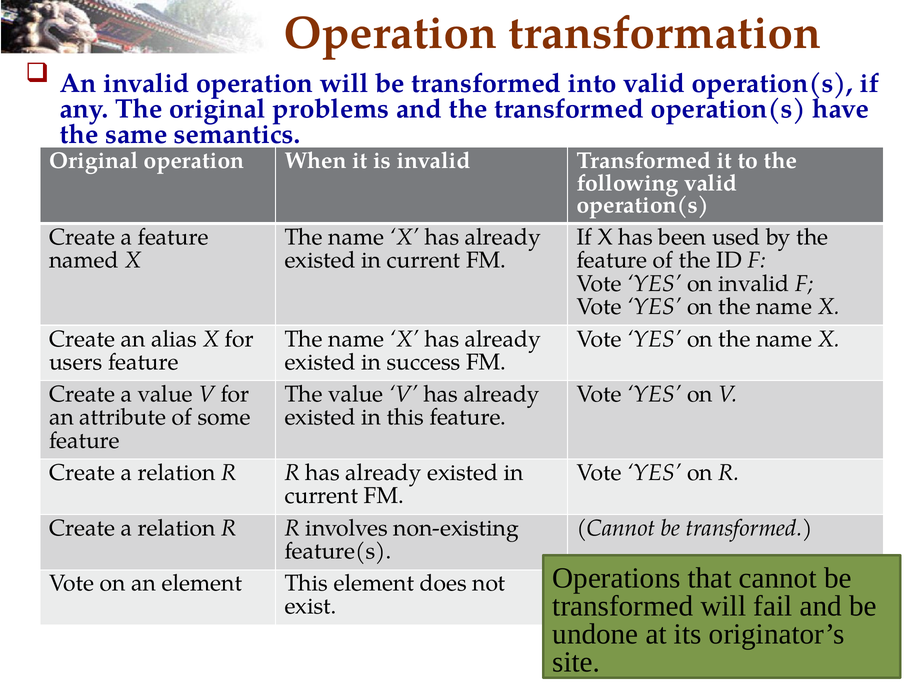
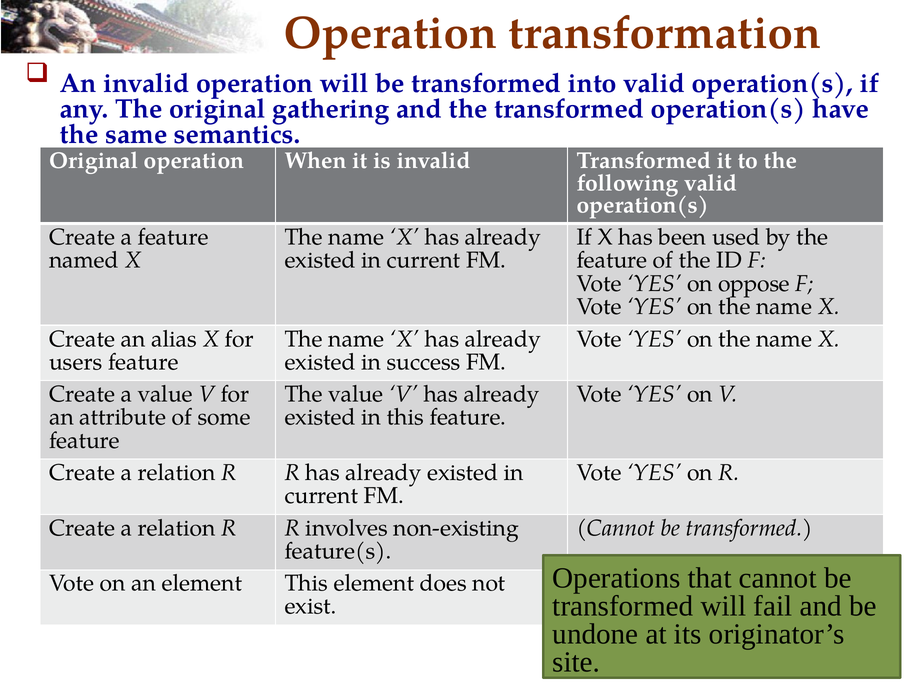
problems: problems -> gathering
on invalid: invalid -> oppose
